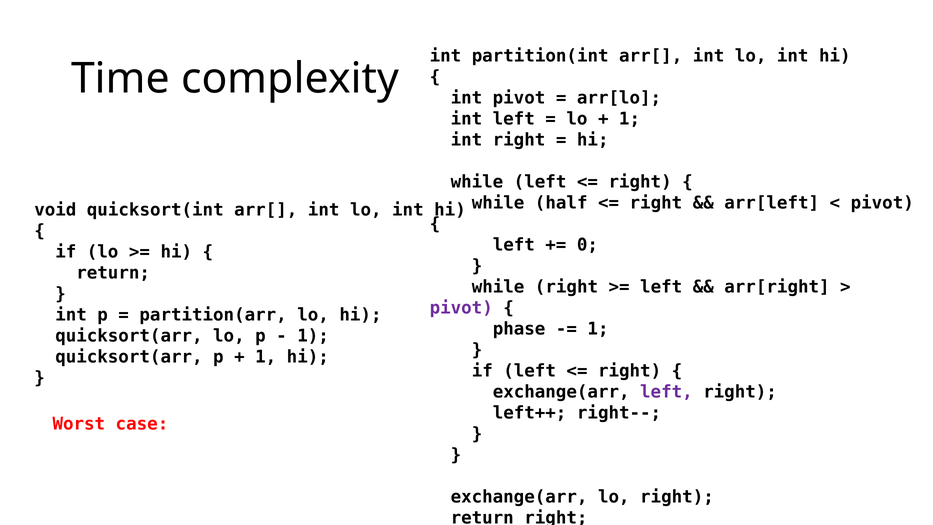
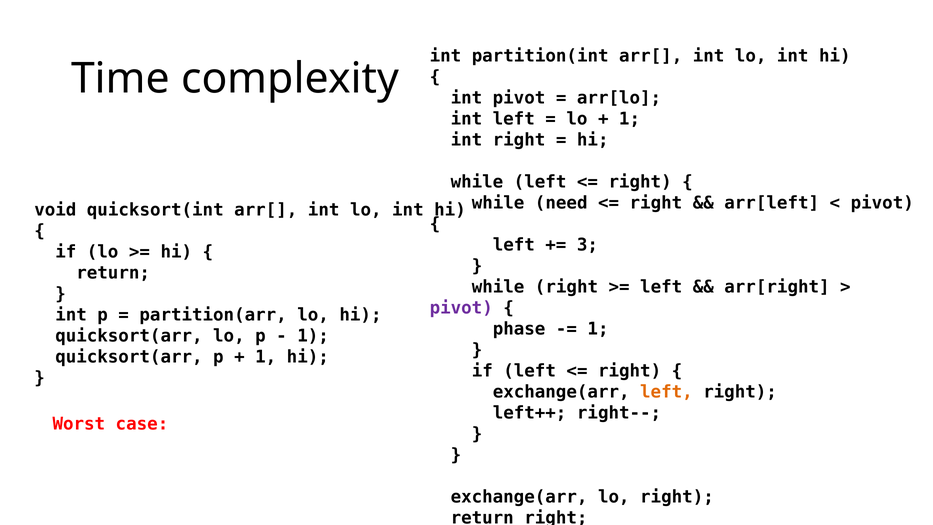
half: half -> need
0: 0 -> 3
left at (666, 392) colour: purple -> orange
